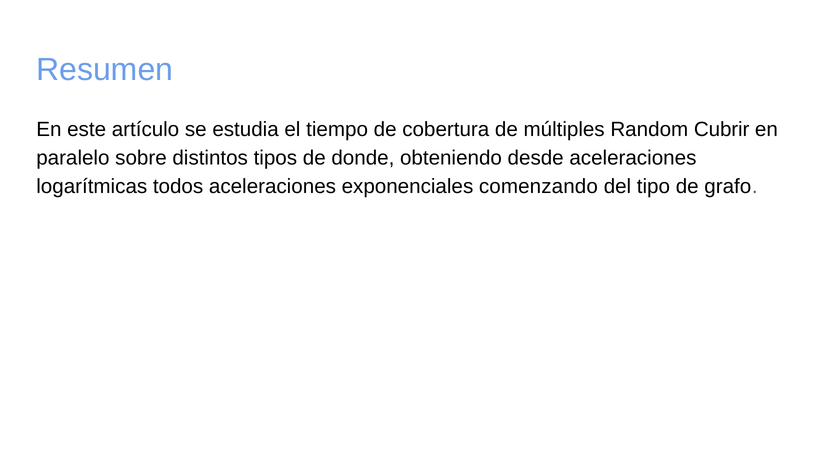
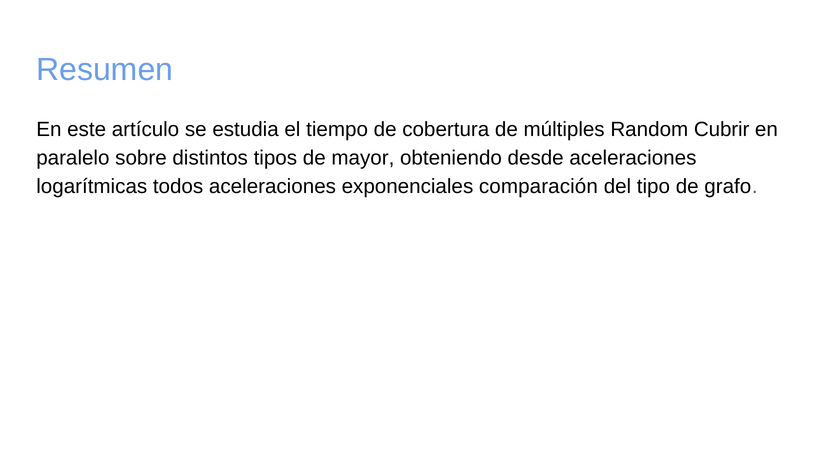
donde: donde -> mayor
comenzando: comenzando -> comparación
